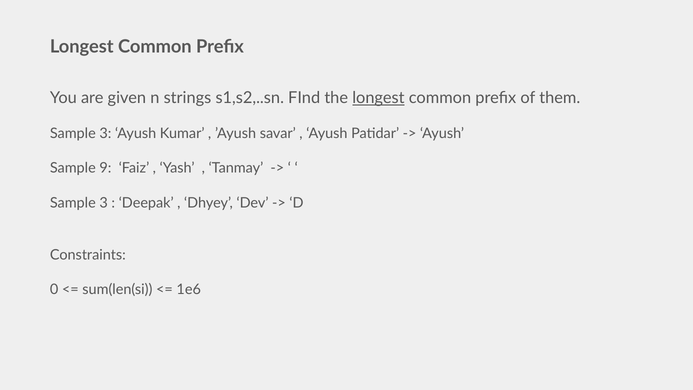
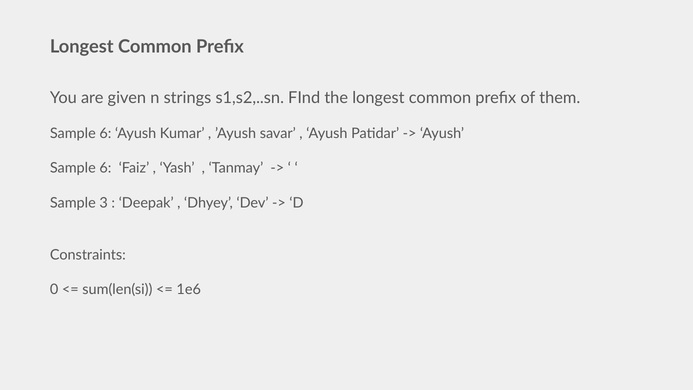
longest at (378, 98) underline: present -> none
3 at (105, 133): 3 -> 6
9 at (105, 168): 9 -> 6
